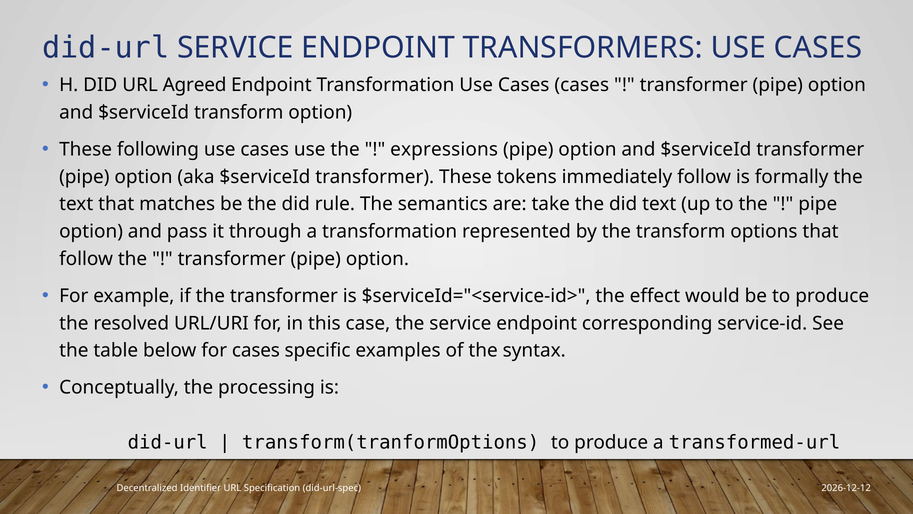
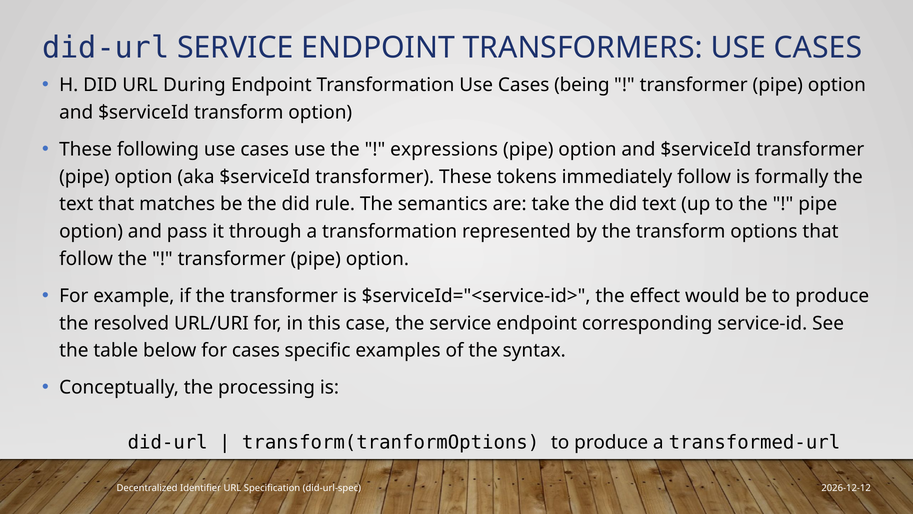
Agreed: Agreed -> During
Cases cases: cases -> being
